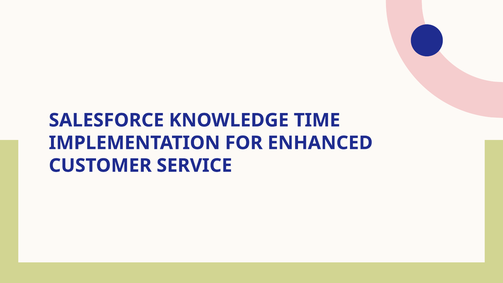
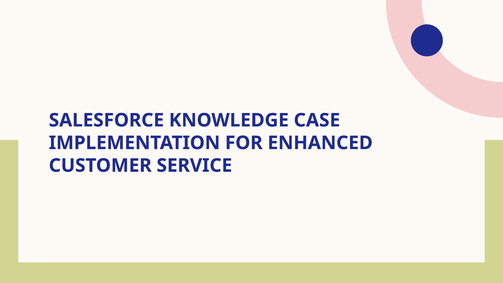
TIME: TIME -> CASE
